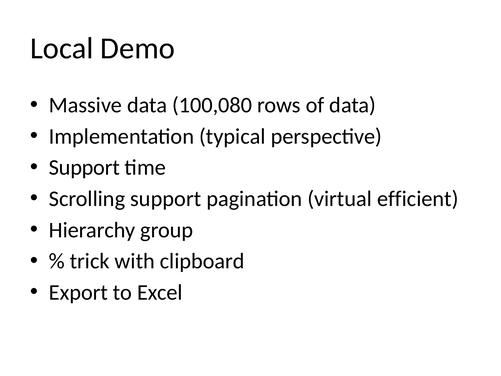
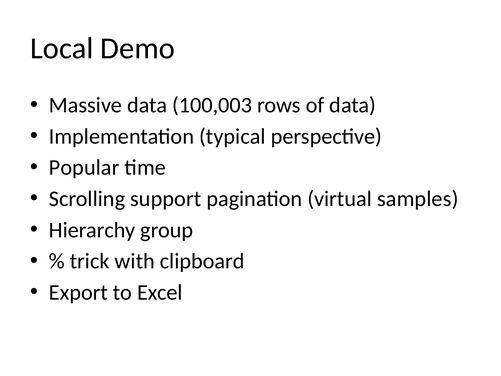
100,080: 100,080 -> 100,003
Support at (84, 167): Support -> Popular
efficient: efficient -> samples
